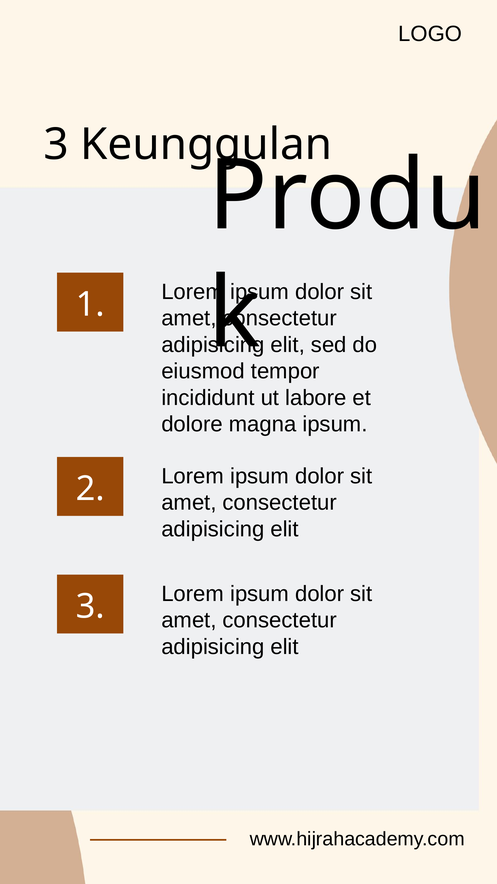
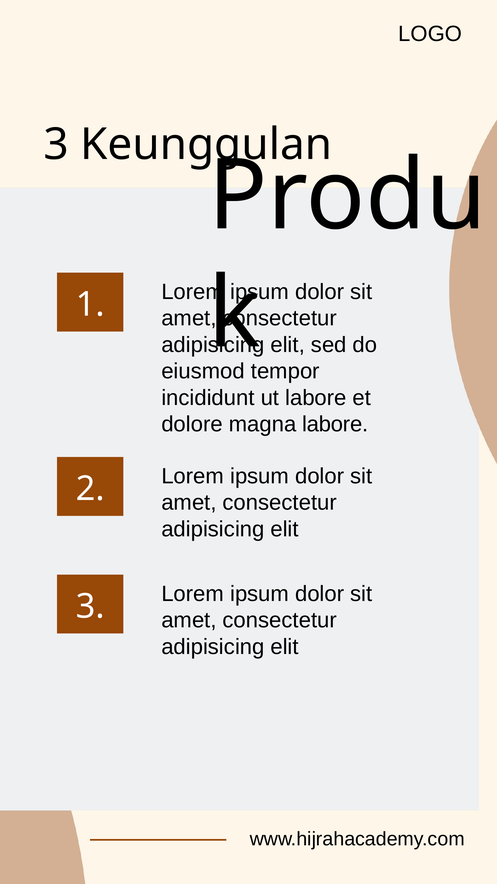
magna ipsum: ipsum -> labore
